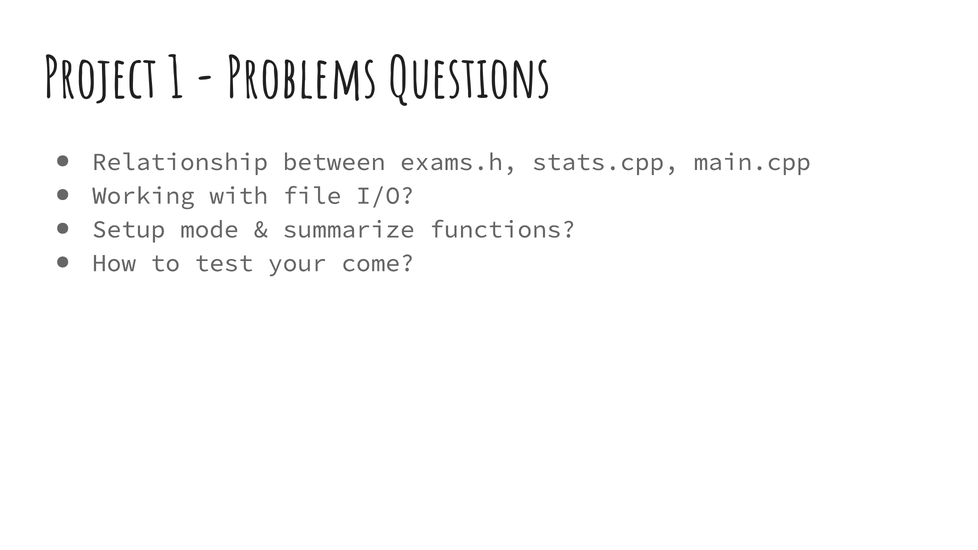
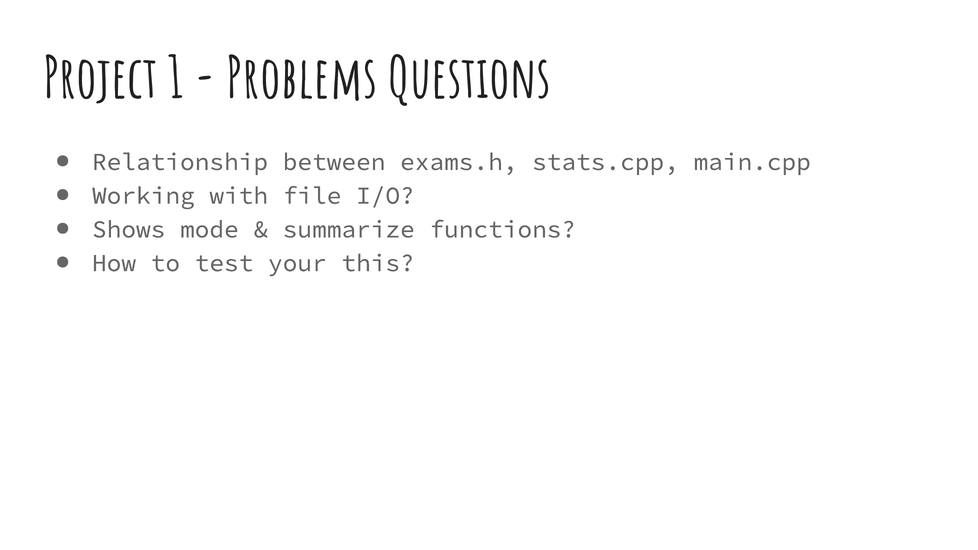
Setup: Setup -> Shows
come: come -> this
